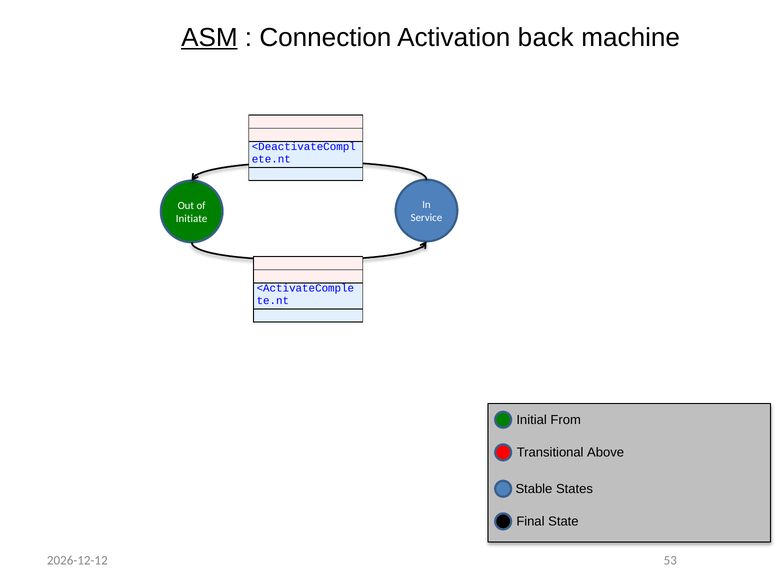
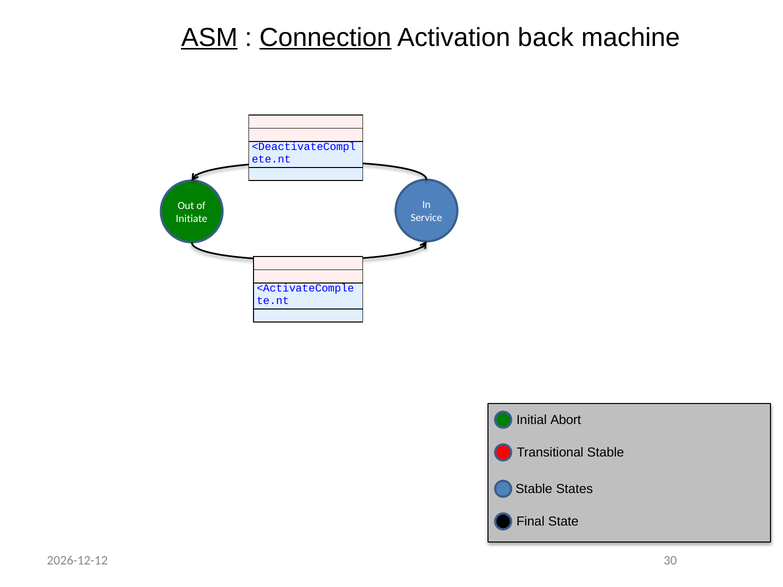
Connection underline: none -> present
From: From -> Abort
Transitional Above: Above -> Stable
53: 53 -> 30
